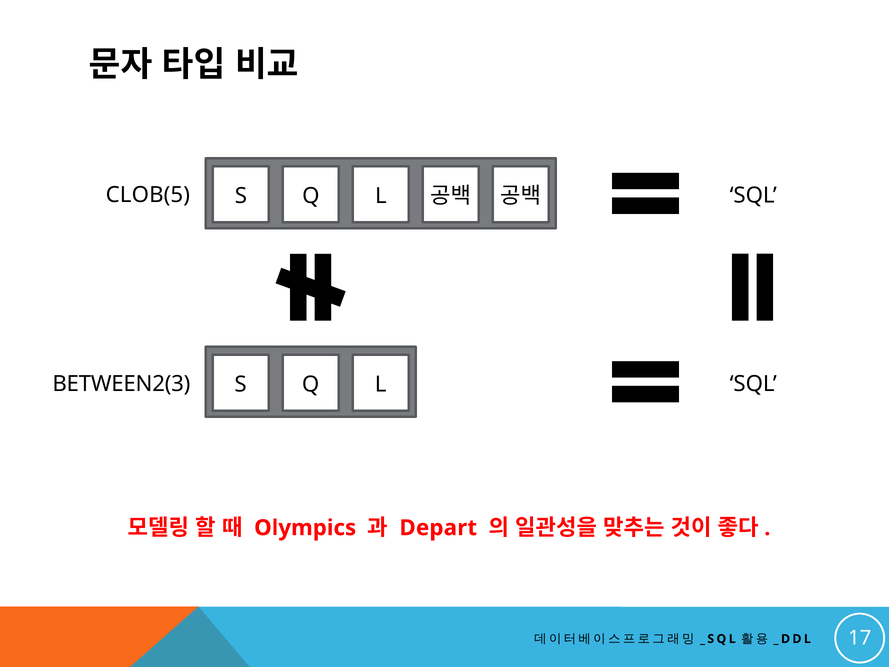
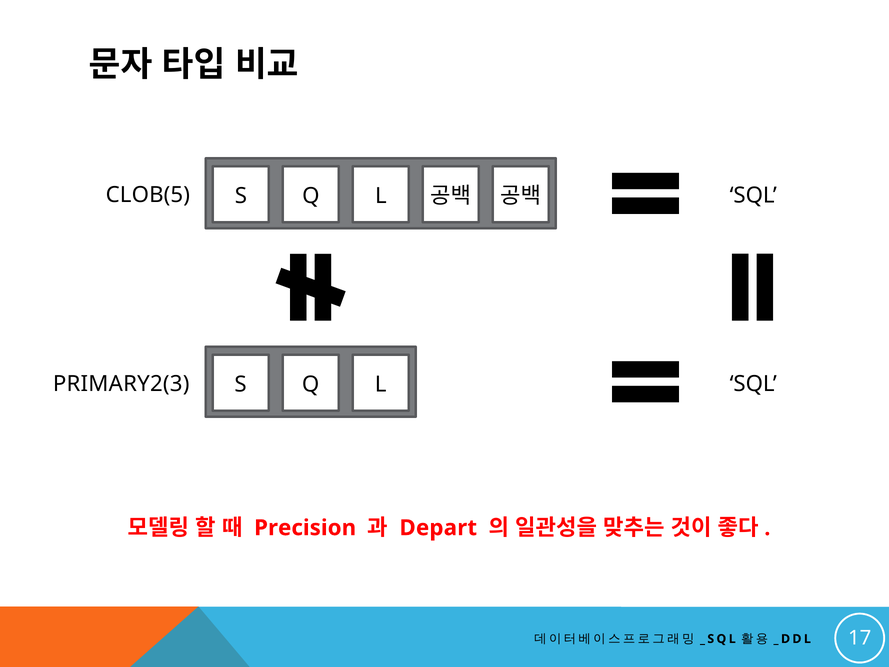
BETWEEN2(3: BETWEEN2(3 -> PRIMARY2(3
Olympics: Olympics -> Precision
